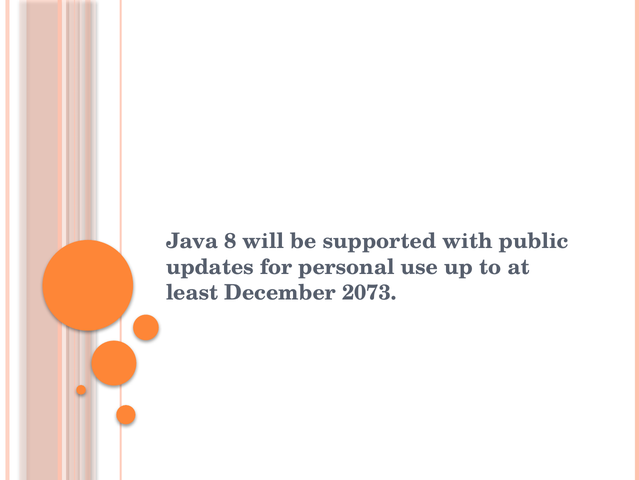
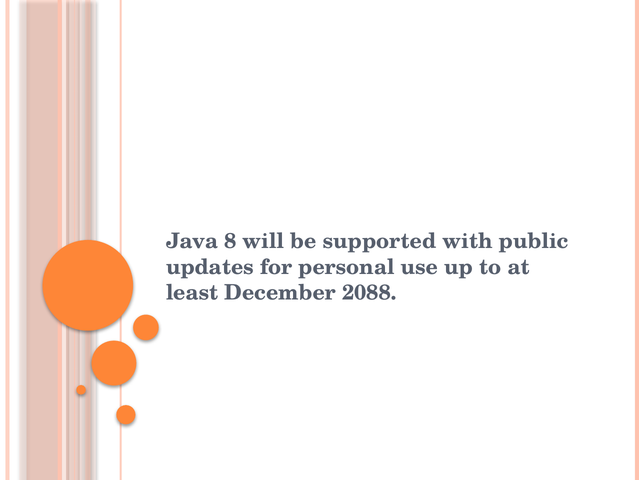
2073: 2073 -> 2088
